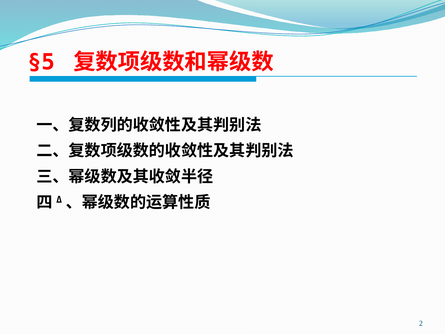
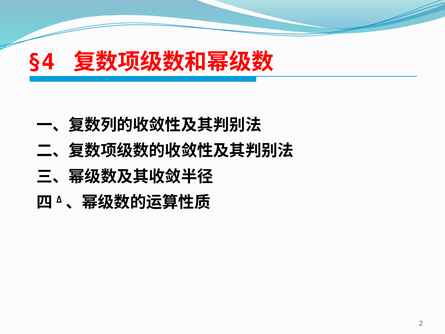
§5: §5 -> §4
